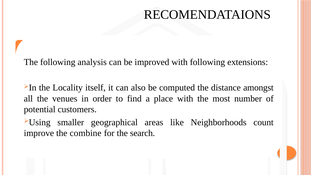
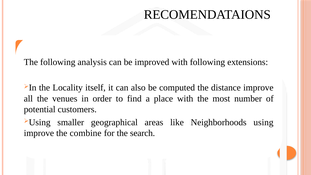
distance amongst: amongst -> improve
count: count -> using
